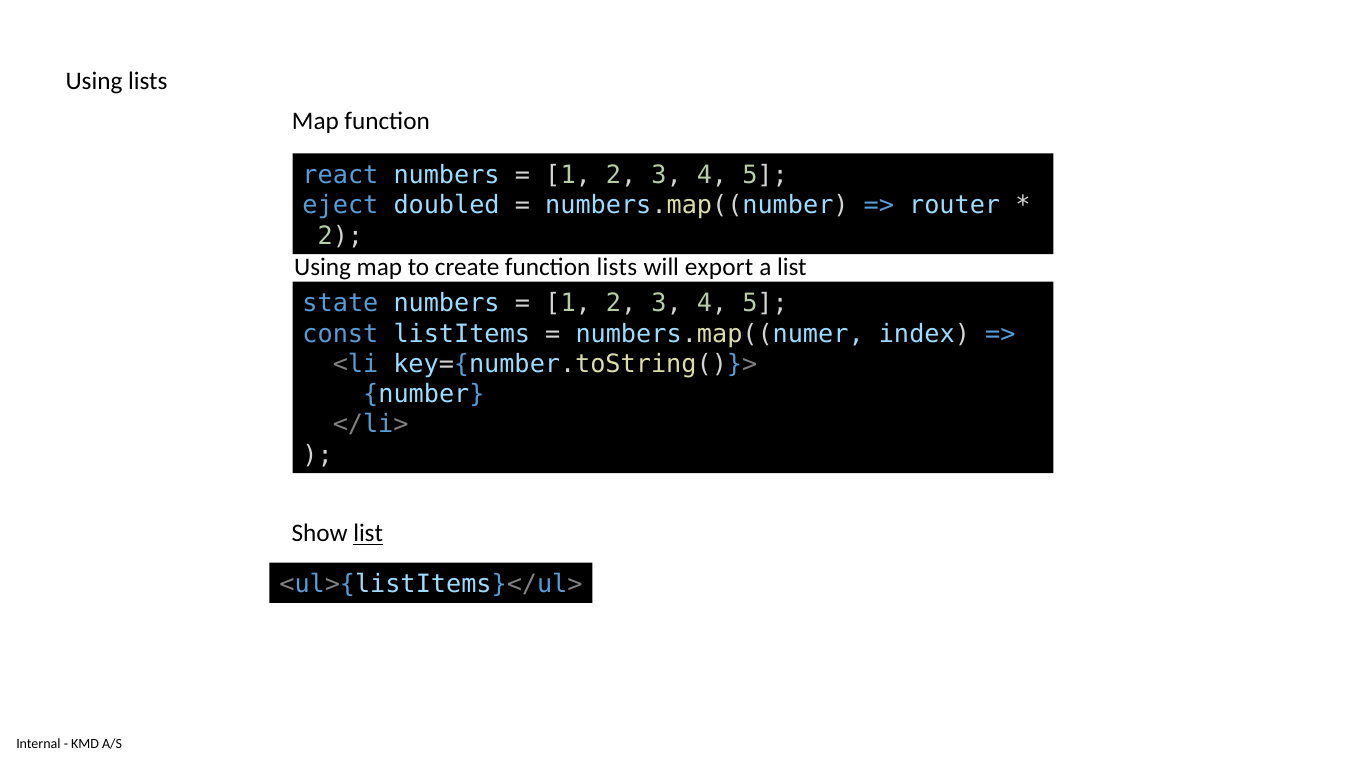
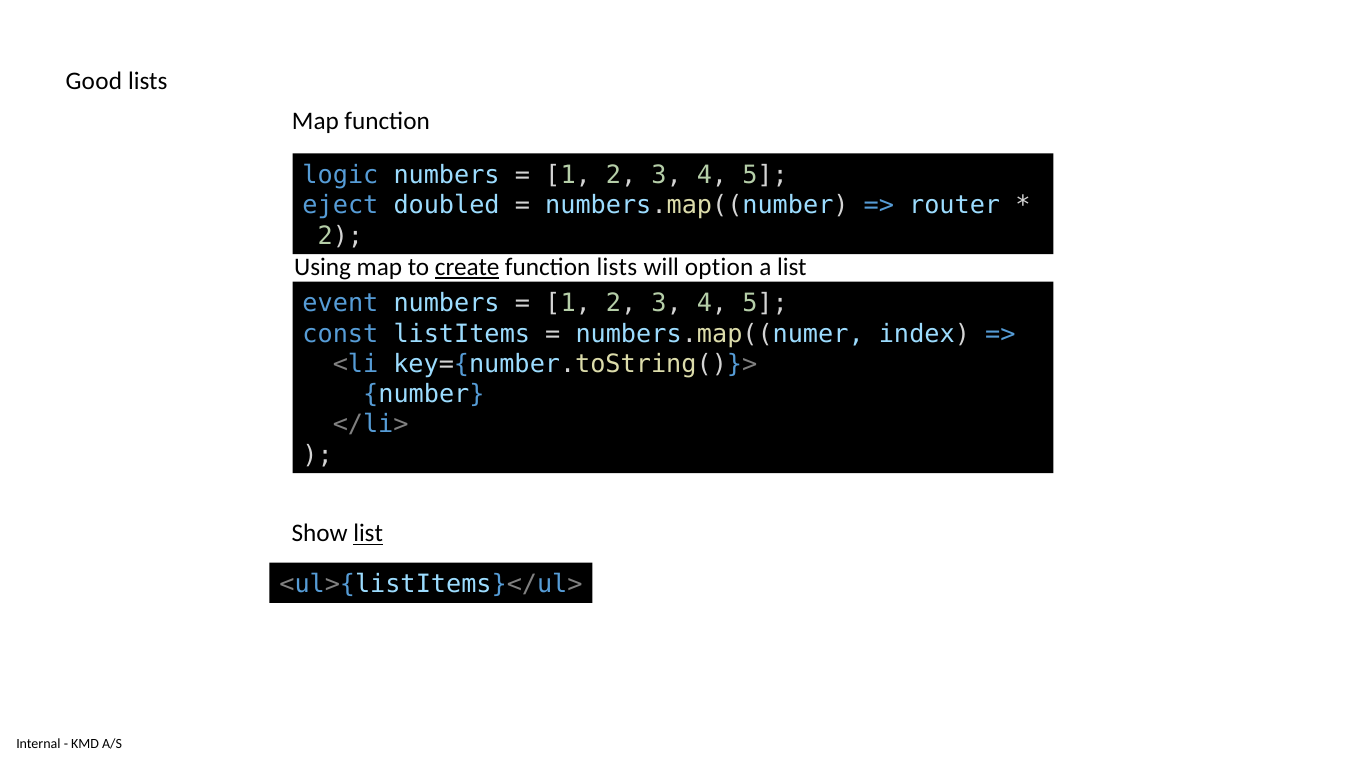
Using at (94, 81): Using -> Good
react: react -> logic
create underline: none -> present
export: export -> option
state: state -> event
